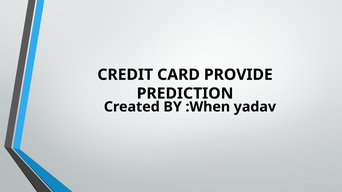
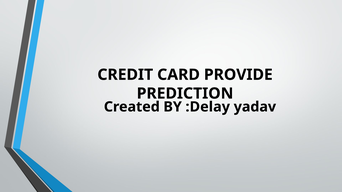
:When: :When -> :Delay
